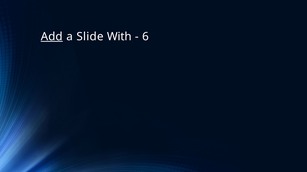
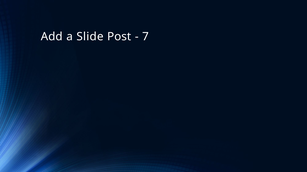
Add underline: present -> none
With: With -> Post
6: 6 -> 7
